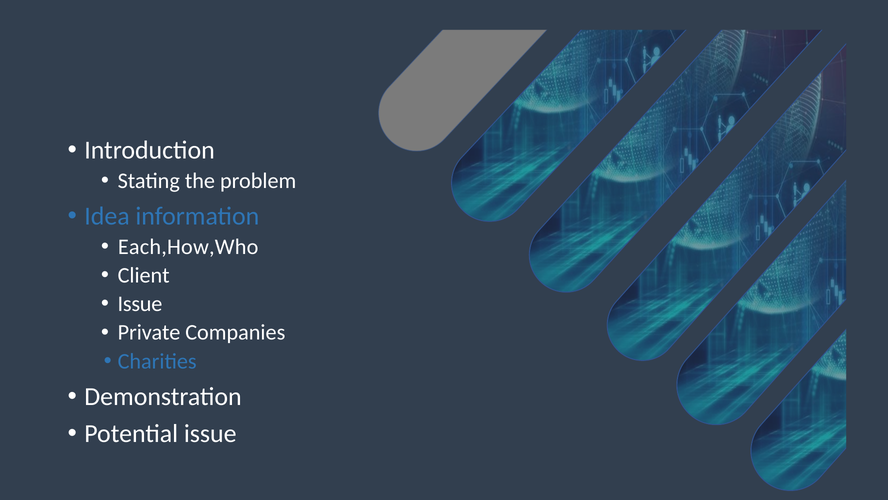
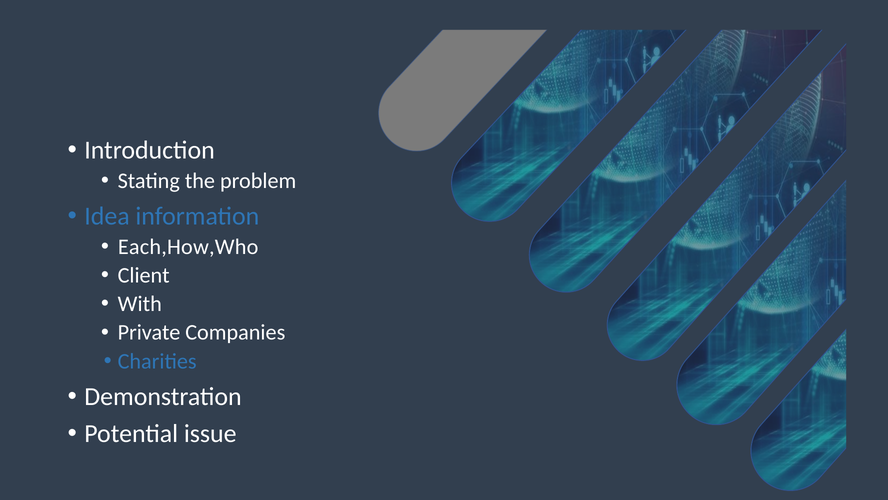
Issue at (140, 304): Issue -> With
